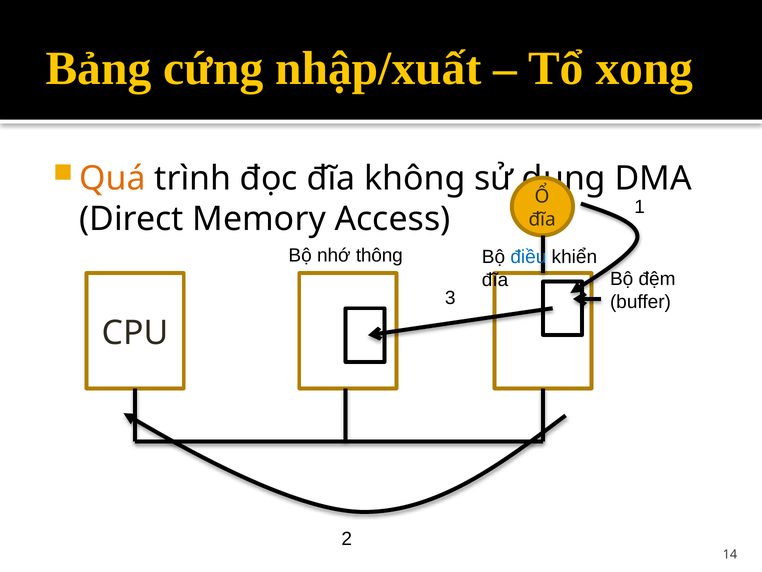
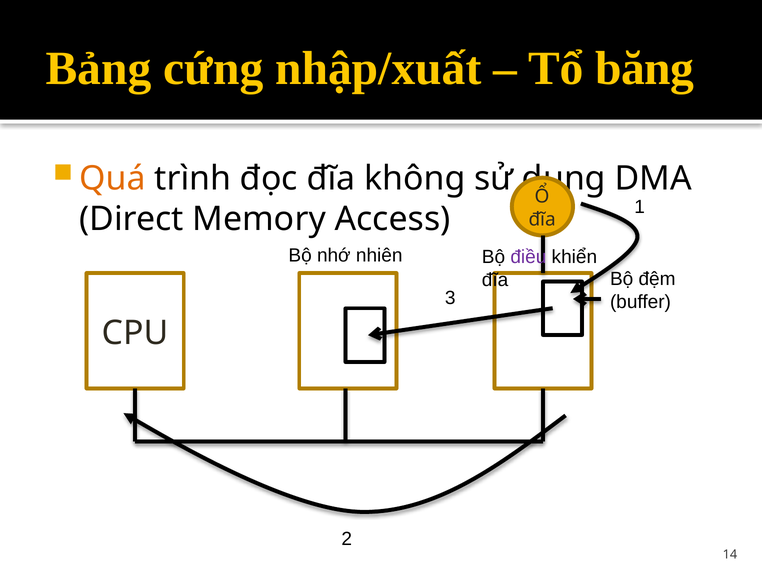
xong: xong -> băng
thông: thông -> nhiên
điều colour: blue -> purple
